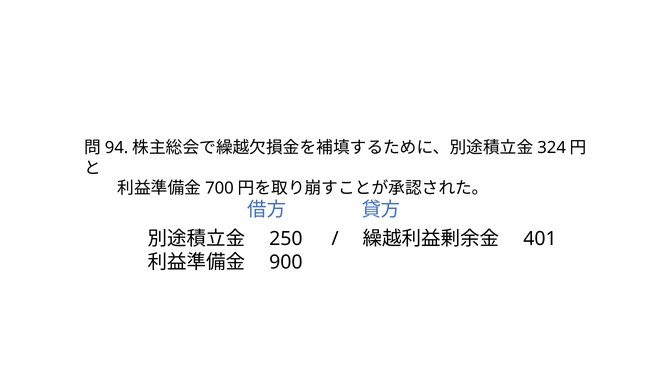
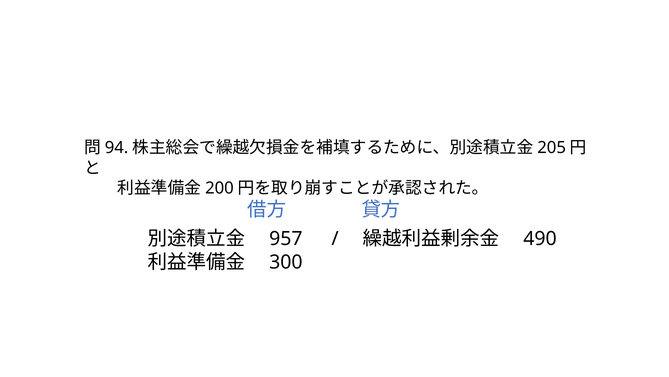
324: 324 -> 205
700: 700 -> 200
250: 250 -> 957
401: 401 -> 490
900: 900 -> 300
